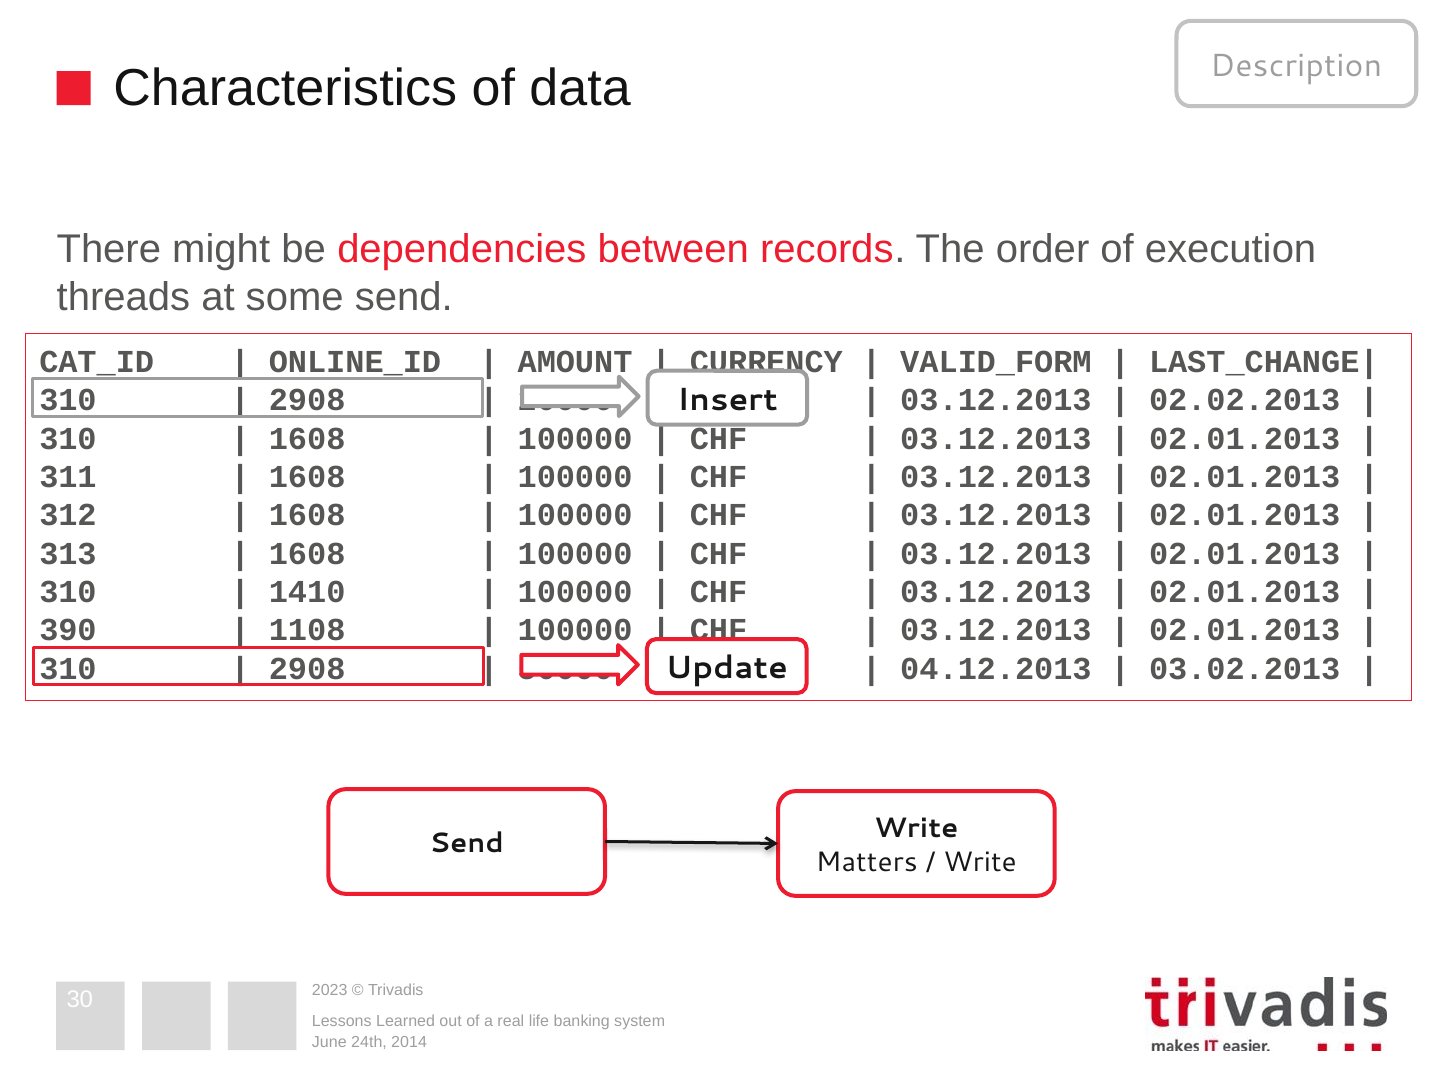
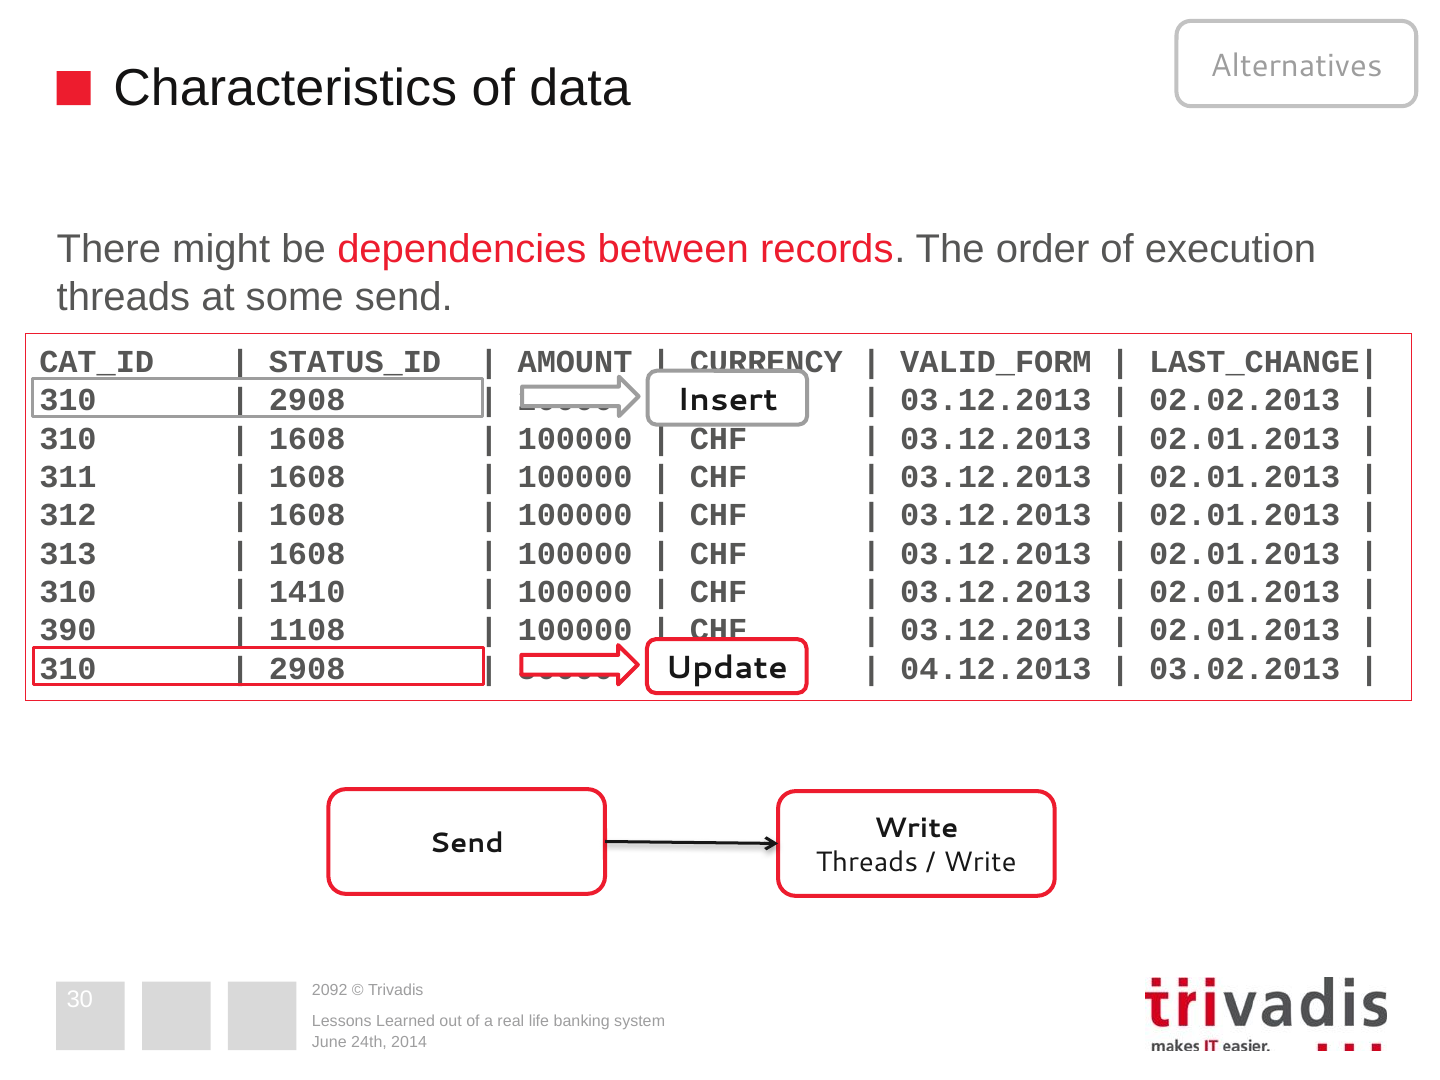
Description: Description -> Alternatives
ONLINE_ID: ONLINE_ID -> STATUS_ID
Matters at (867, 862): Matters -> Threads
2023: 2023 -> 2092
